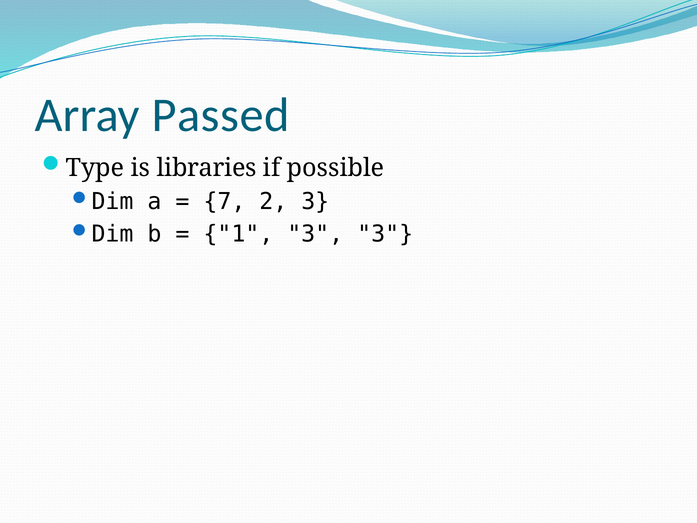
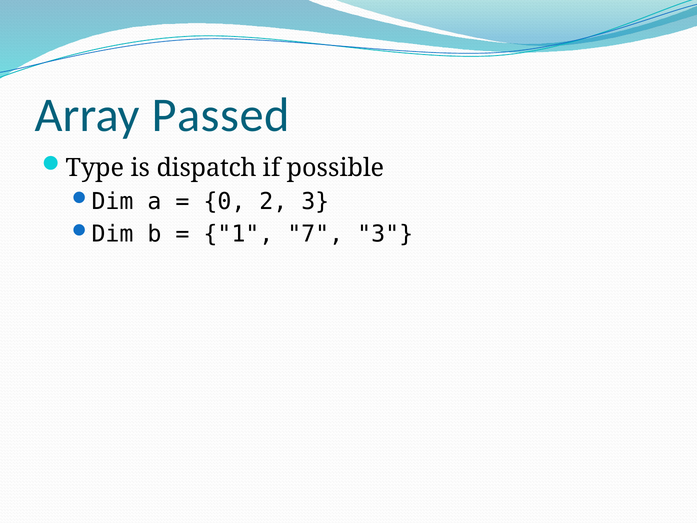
libraries: libraries -> dispatch
7: 7 -> 0
1 3: 3 -> 7
